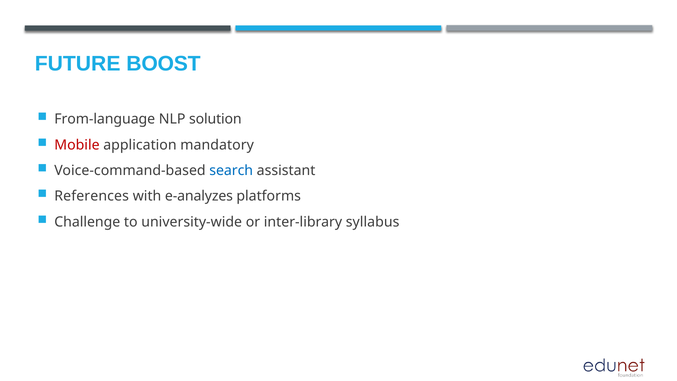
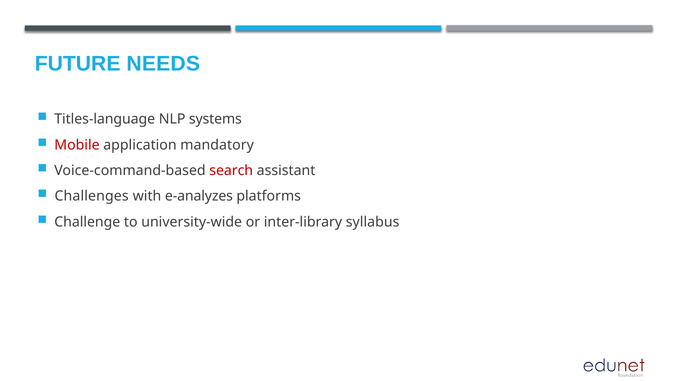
BOOST: BOOST -> NEEDS
From-language: From-language -> Titles-language
solution: solution -> systems
search colour: blue -> red
References: References -> Challenges
